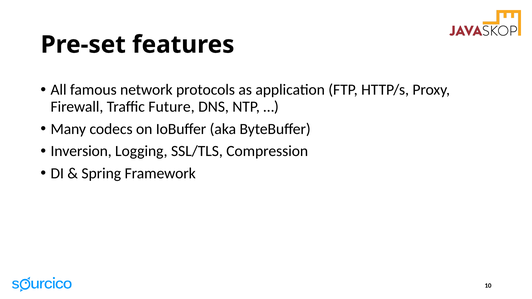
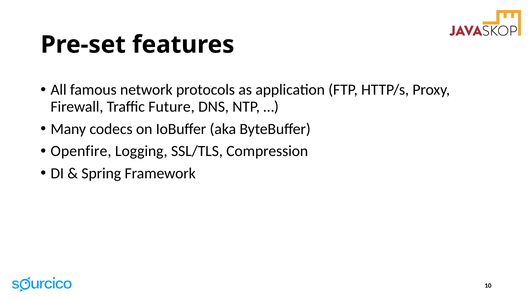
Inversion: Inversion -> Openfire
